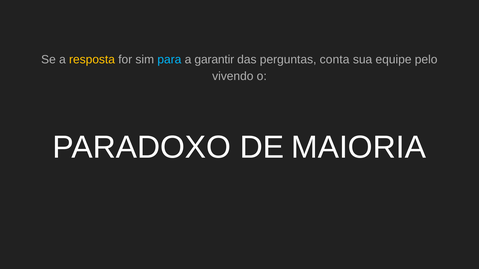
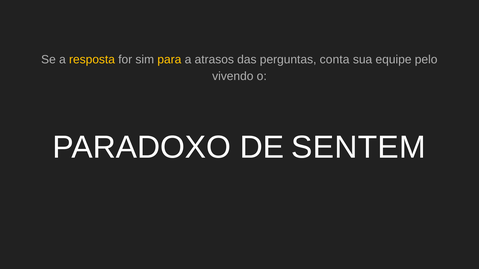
para colour: light blue -> yellow
garantir: garantir -> atrasos
MAIORIA: MAIORIA -> SENTEM
